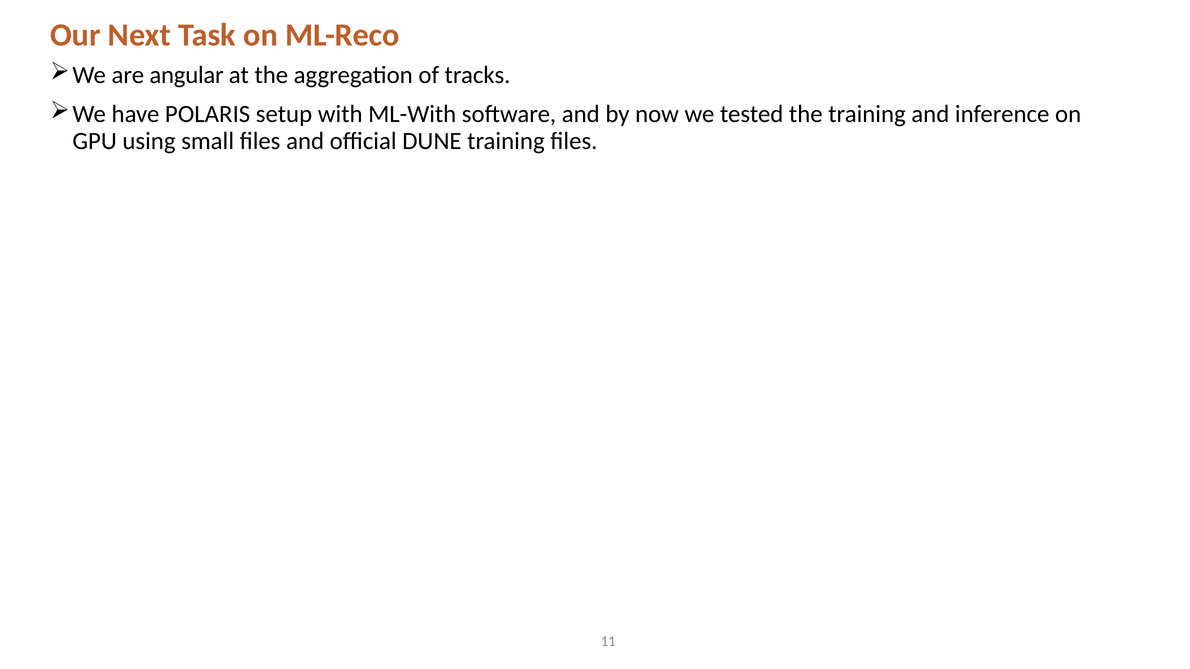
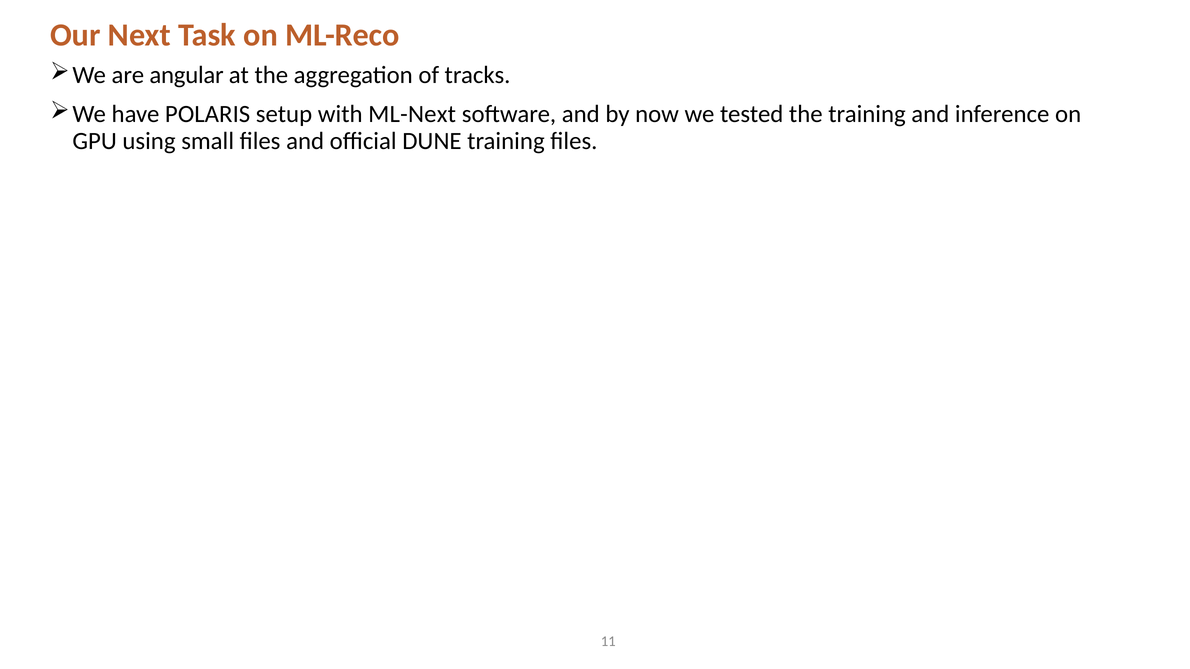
ML-With: ML-With -> ML-Next
